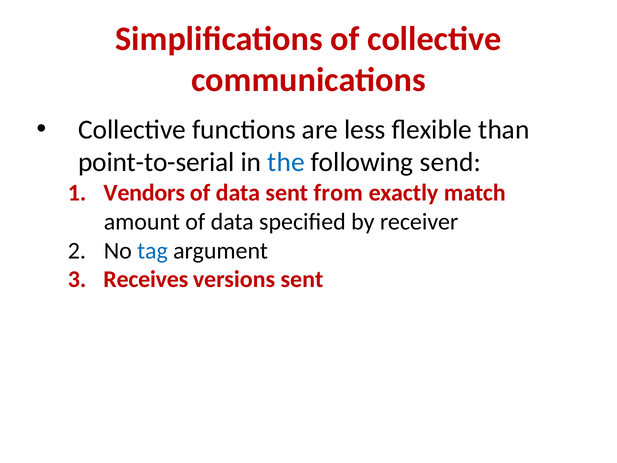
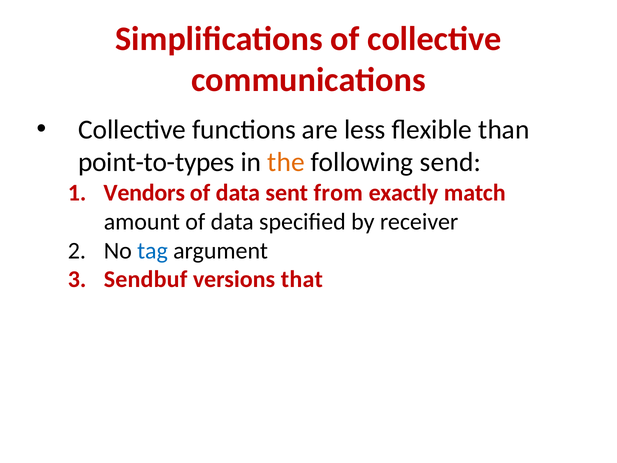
point-to-serial: point-to-serial -> point-to-types
the colour: blue -> orange
Receives: Receives -> Sendbuf
versions sent: sent -> that
